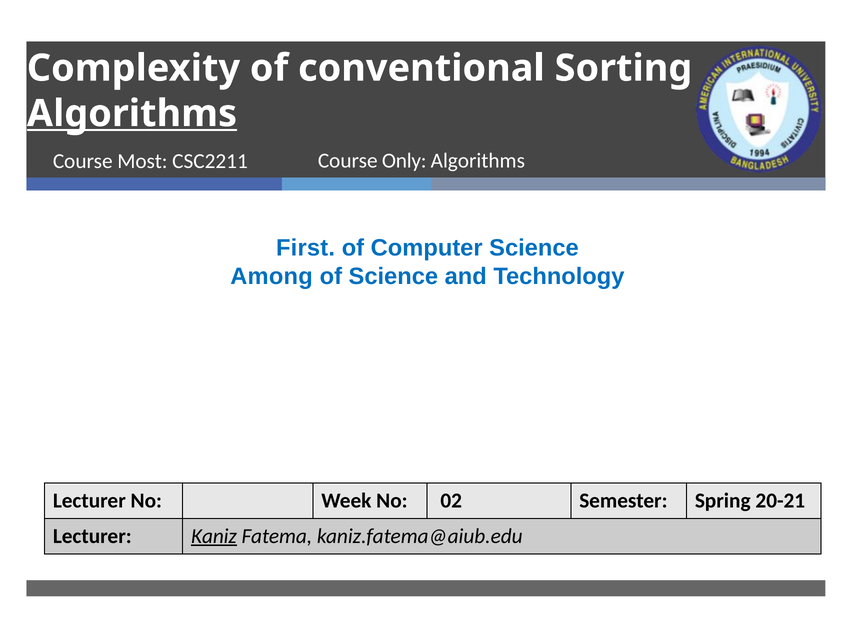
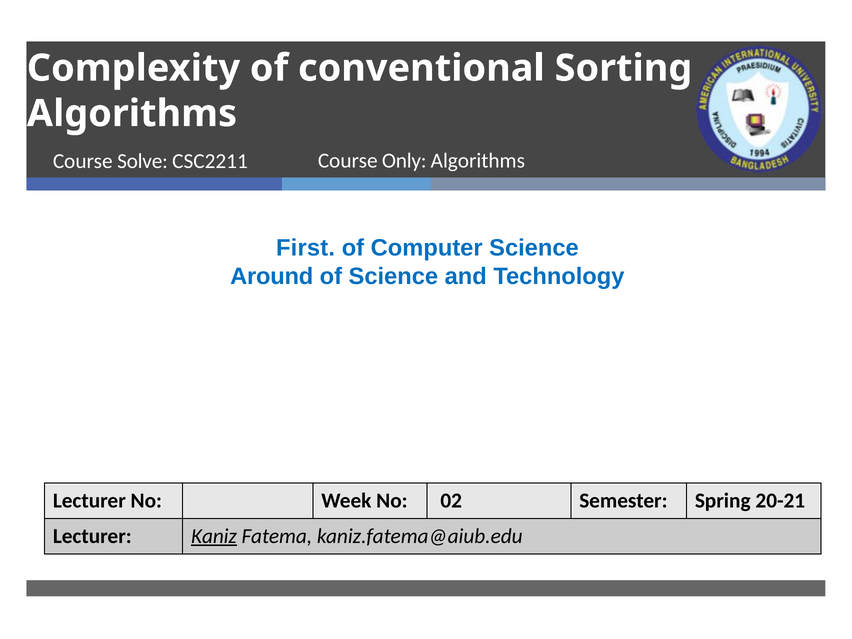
Algorithms at (132, 114) underline: present -> none
Most: Most -> Solve
Among: Among -> Around
